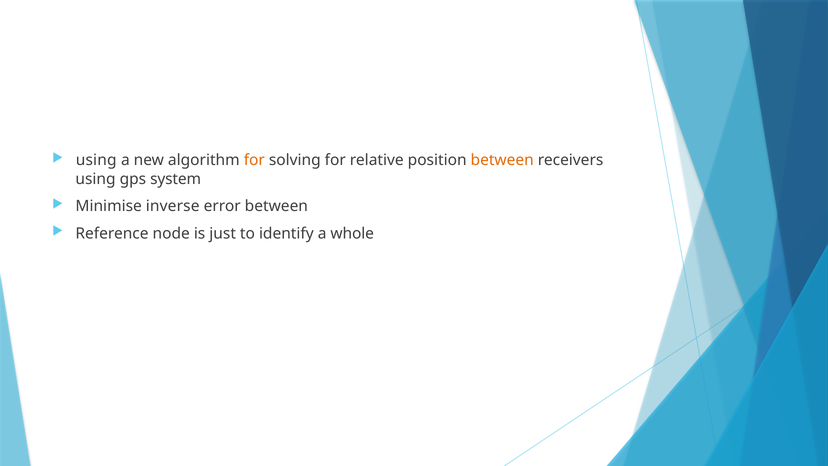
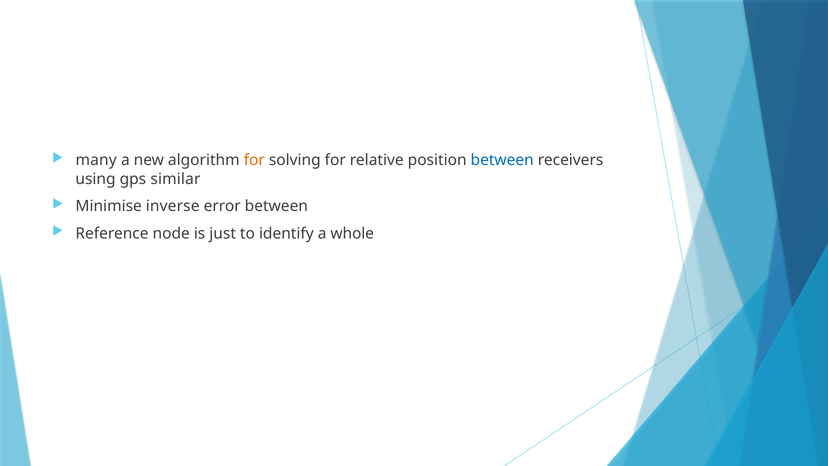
using at (96, 160): using -> many
between at (502, 160) colour: orange -> blue
system: system -> similar
